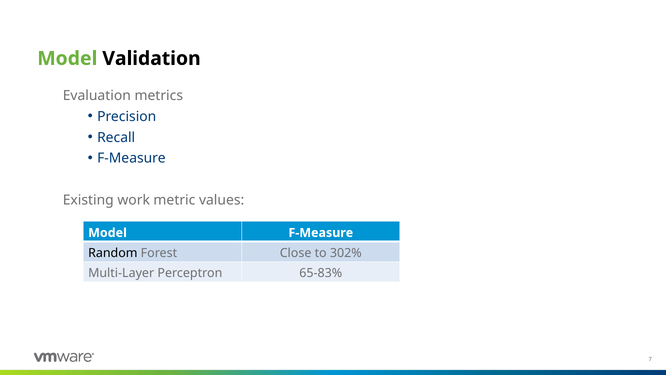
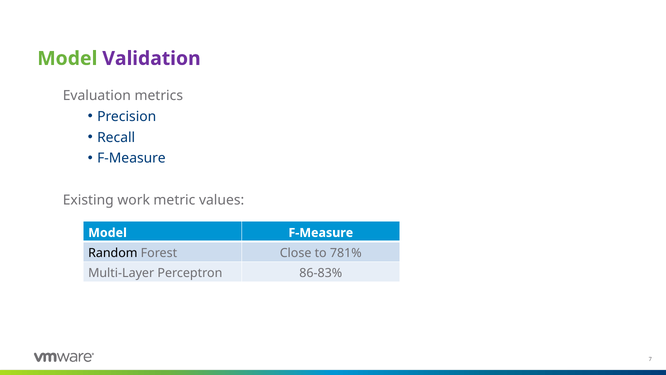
Validation colour: black -> purple
302%: 302% -> 781%
65-83%: 65-83% -> 86-83%
